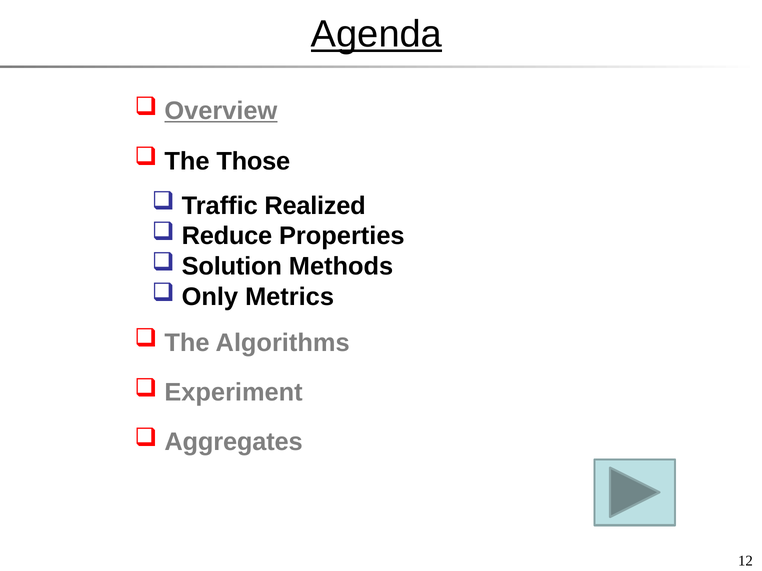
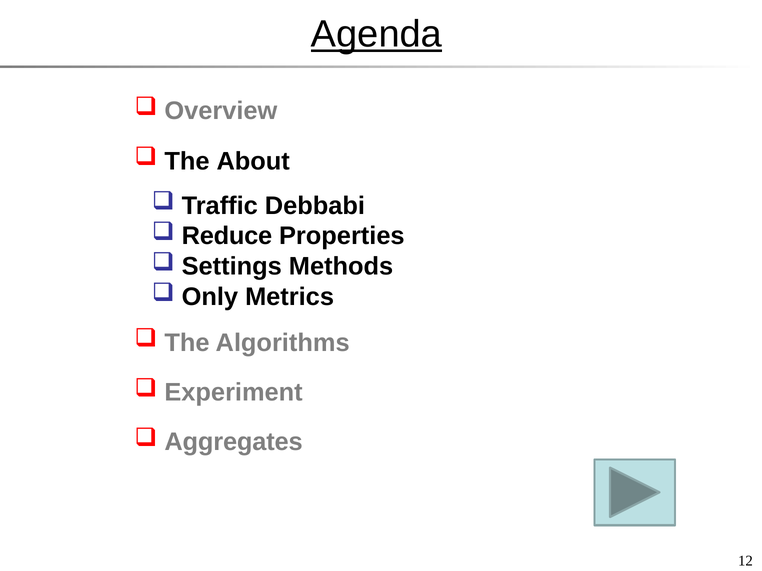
Overview underline: present -> none
Those: Those -> About
Realized: Realized -> Debbabi
Solution: Solution -> Settings
